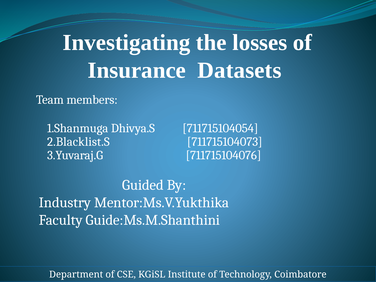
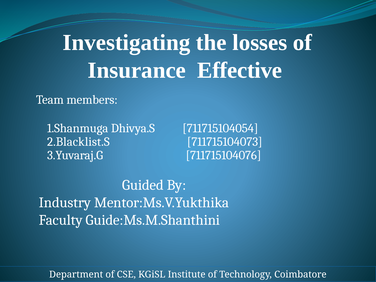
Datasets: Datasets -> Effective
